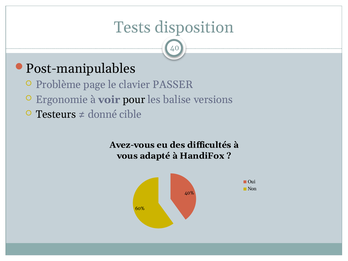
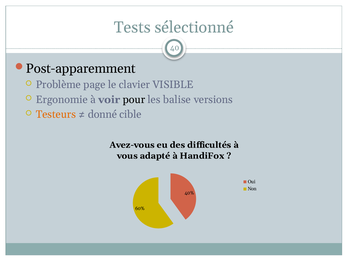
disposition: disposition -> sélectionné
Post-manipulables: Post-manipulables -> Post-apparemment
PASSER: PASSER -> VISIBLE
Testeurs colour: black -> orange
